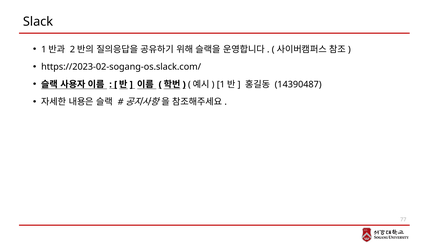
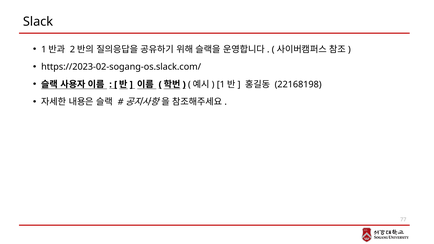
14390487: 14390487 -> 22168198
